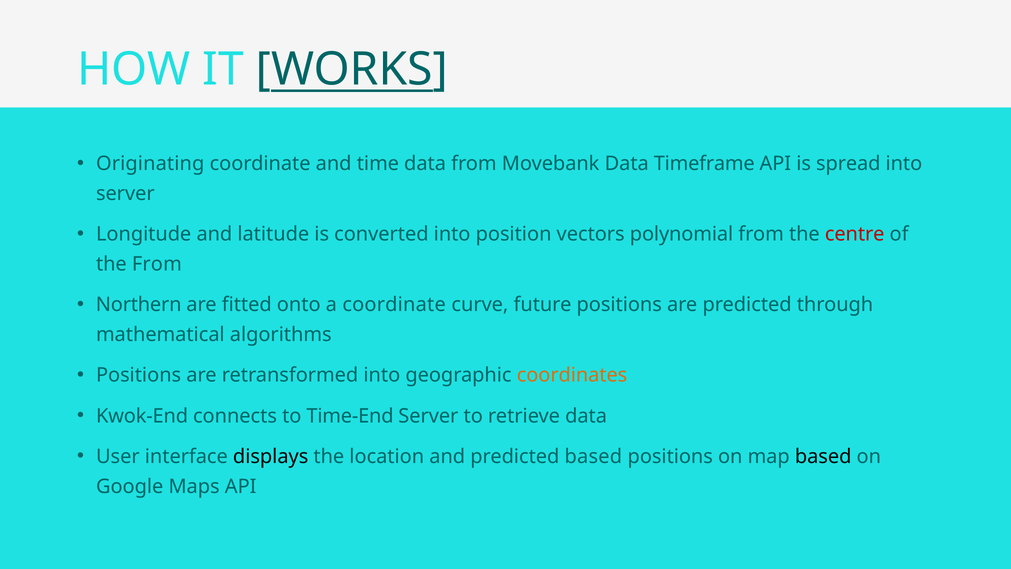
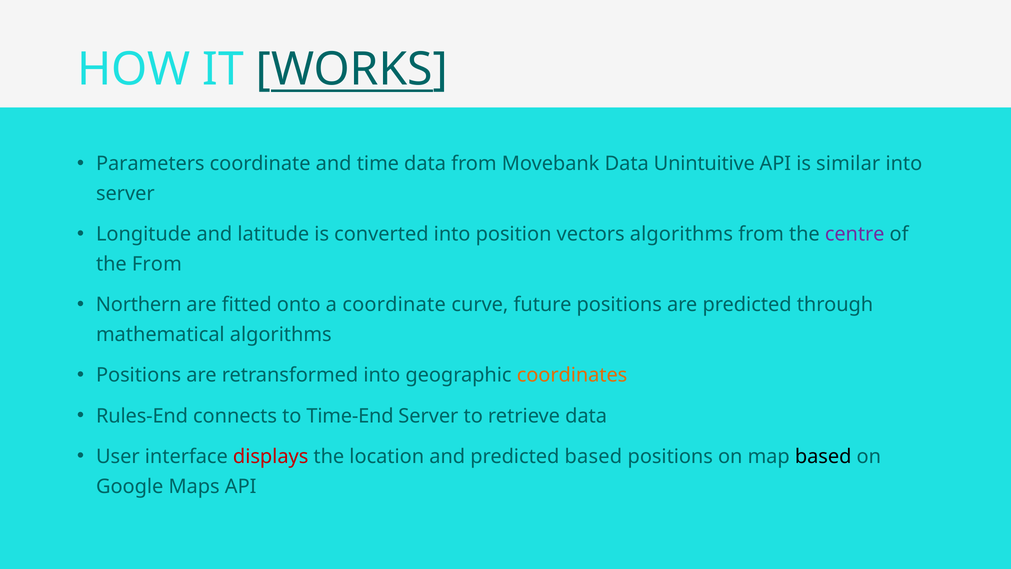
Originating: Originating -> Parameters
Timeframe: Timeframe -> Unintuitive
spread: spread -> similar
vectors polynomial: polynomial -> algorithms
centre colour: red -> purple
Kwok-End: Kwok-End -> Rules-End
displays colour: black -> red
